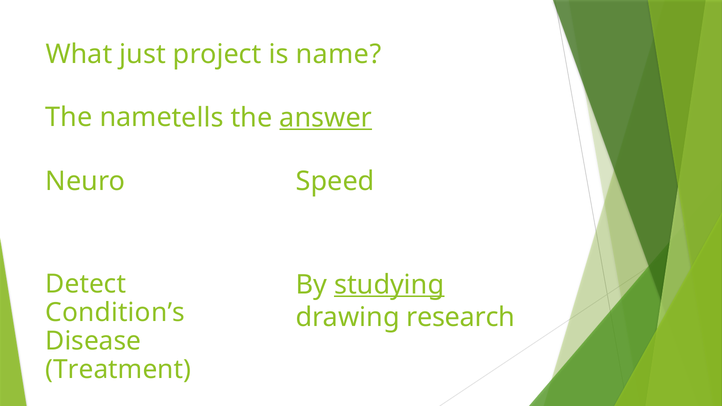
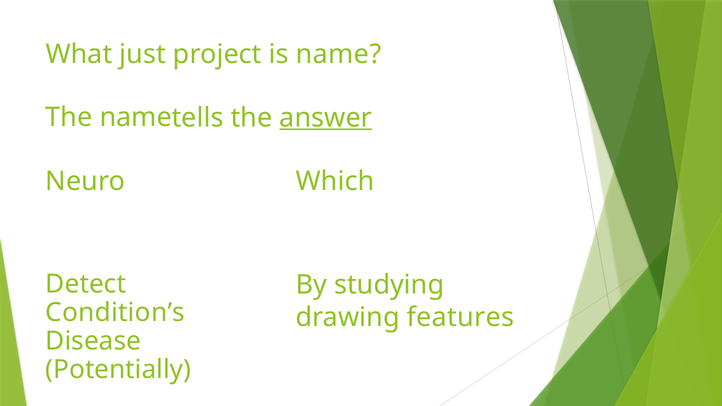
Speed: Speed -> Which
studying underline: present -> none
research: research -> features
Treatment: Treatment -> Potentially
